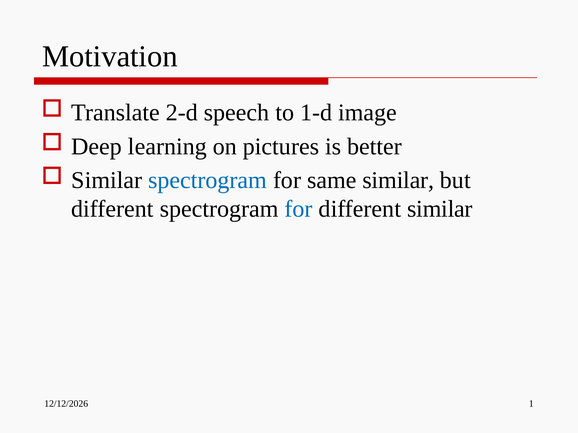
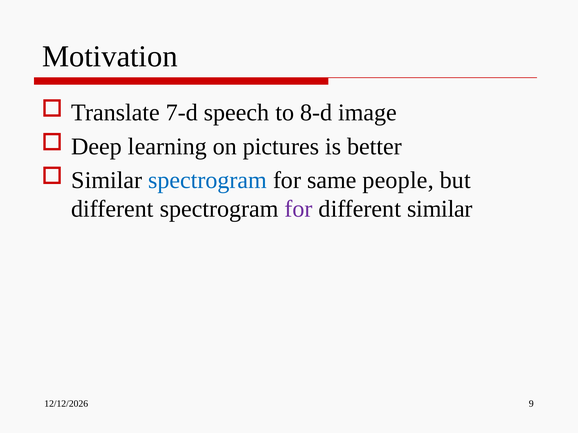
2-d: 2-d -> 7-d
1-d: 1-d -> 8-d
same similar: similar -> people
for at (299, 209) colour: blue -> purple
1: 1 -> 9
